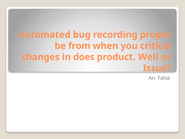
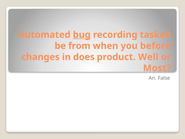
bug underline: none -> present
proper: proper -> tasked
critical: critical -> before
Issue: Issue -> Most
